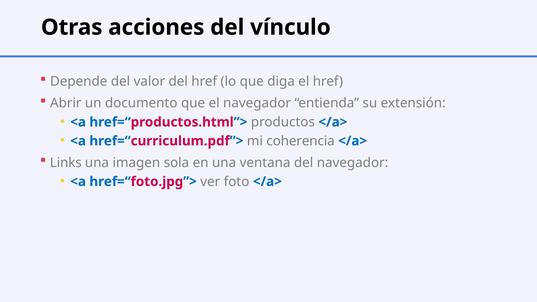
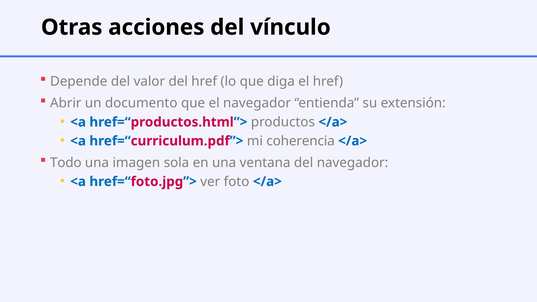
Links: Links -> Todo
